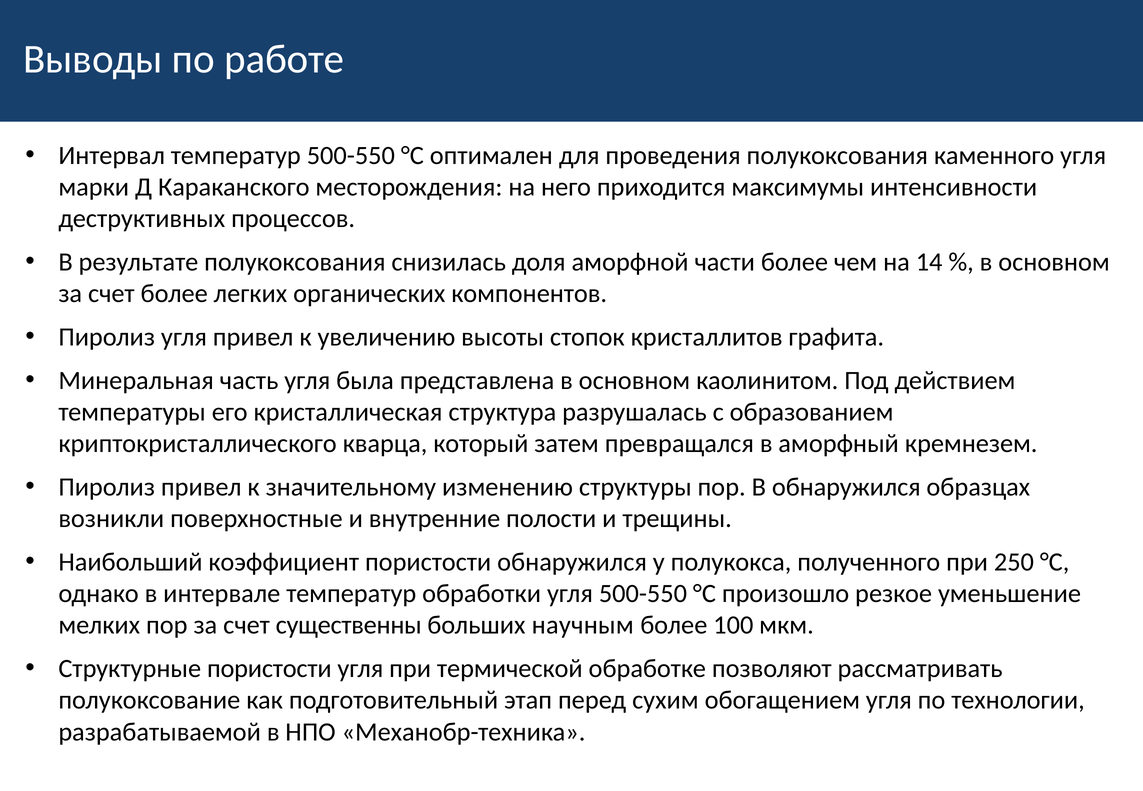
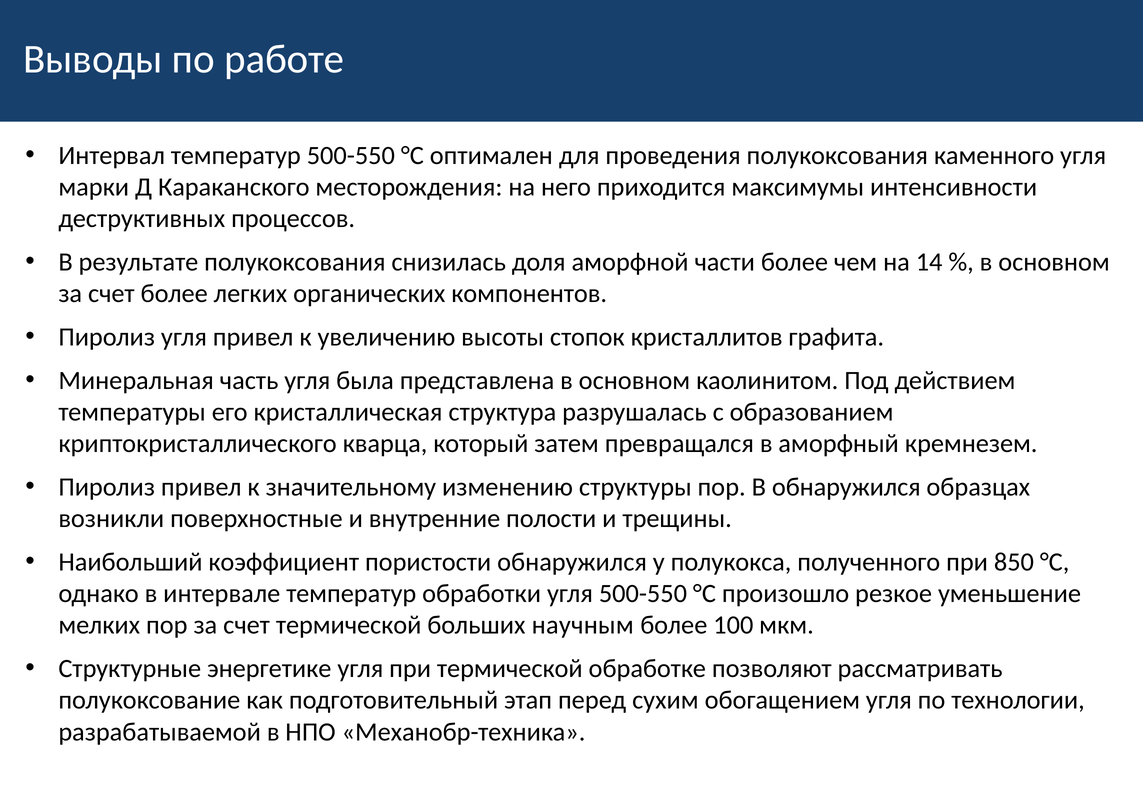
250: 250 -> 850
счет существенны: существенны -> термической
Структурные пористости: пористости -> энергетике
